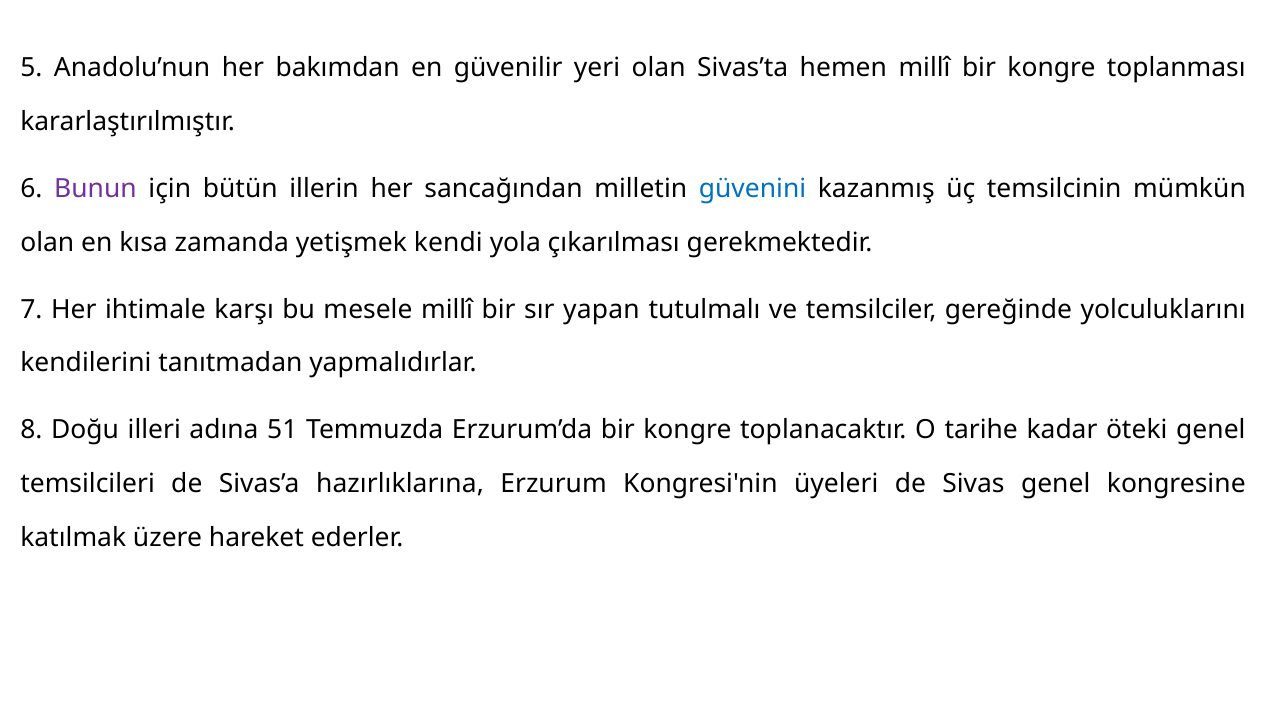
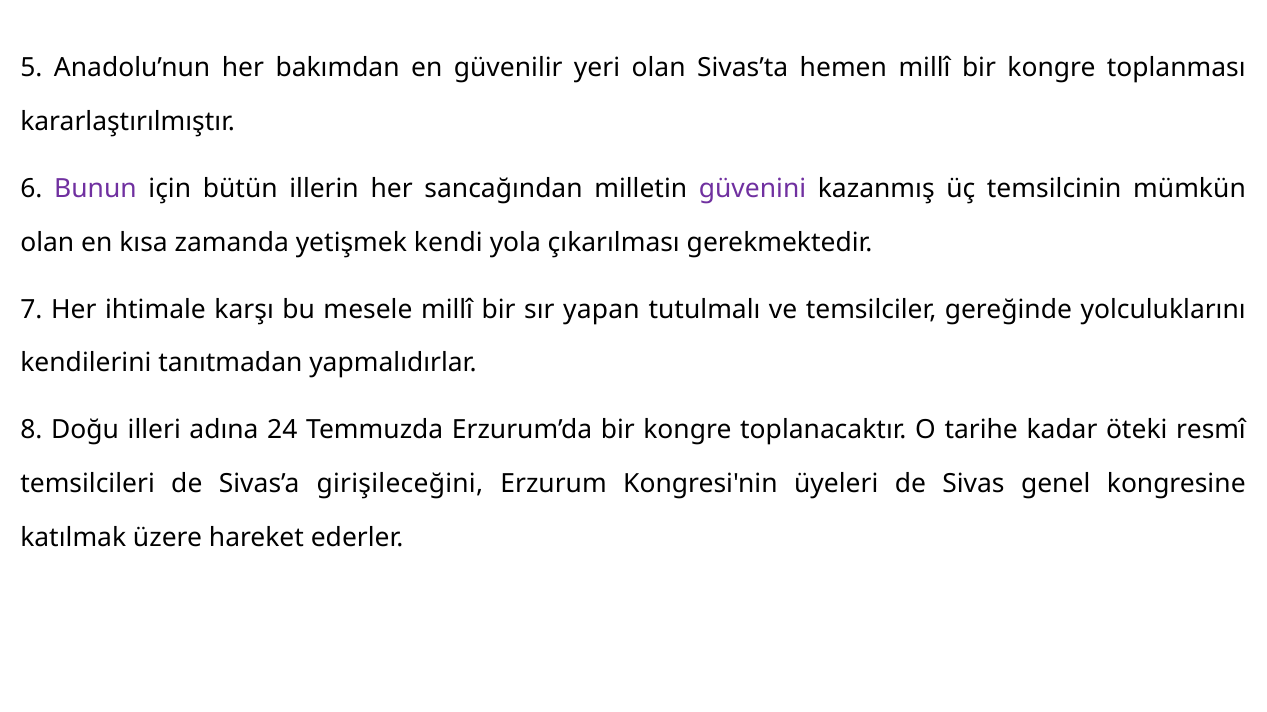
güvenini colour: blue -> purple
51: 51 -> 24
öteki genel: genel -> resmî
hazırlıklarına: hazırlıklarına -> girişileceğini
